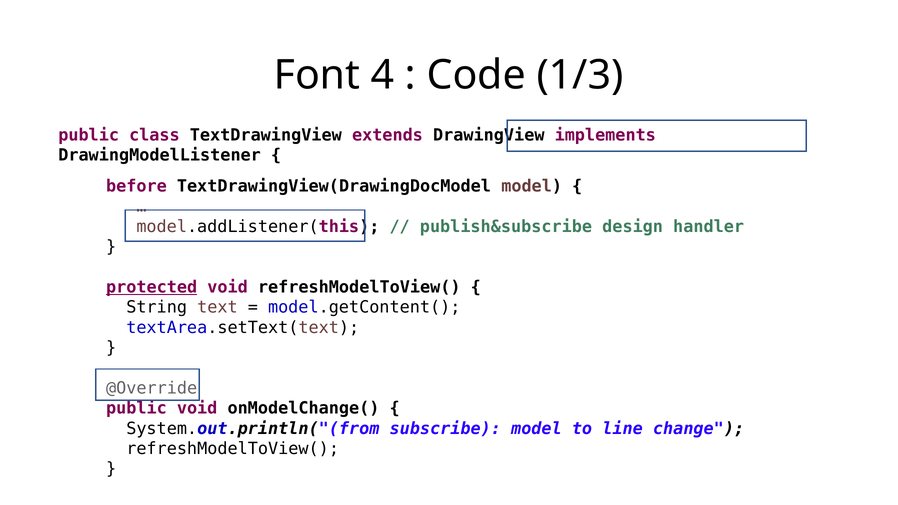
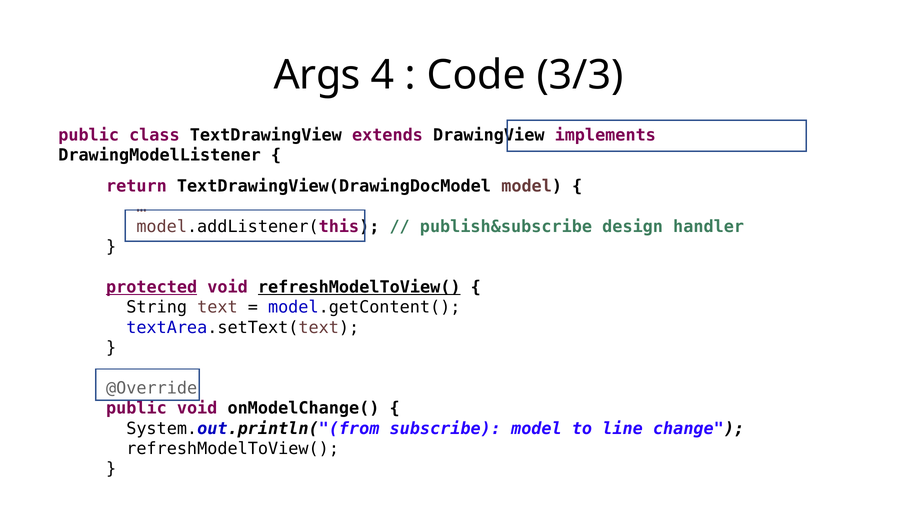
Font: Font -> Args
1/3: 1/3 -> 3/3
before: before -> return
refreshModelToView( at (359, 287) underline: none -> present
